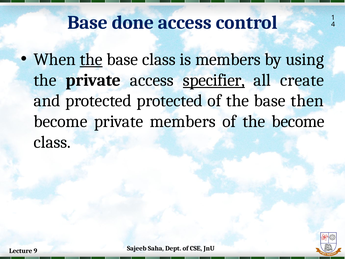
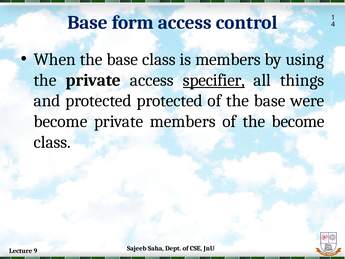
done: done -> form
the at (91, 59) underline: present -> none
create: create -> things
then: then -> were
